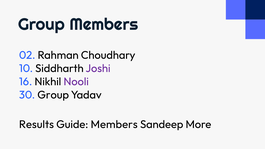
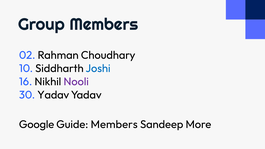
Joshi colour: purple -> blue
30 Group: Group -> Yadav
Results: Results -> Google
